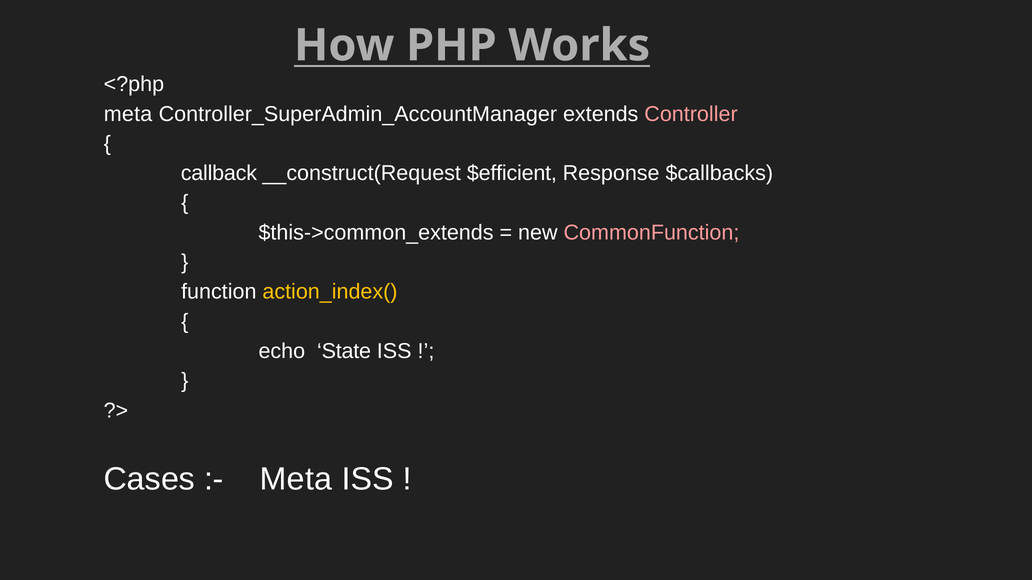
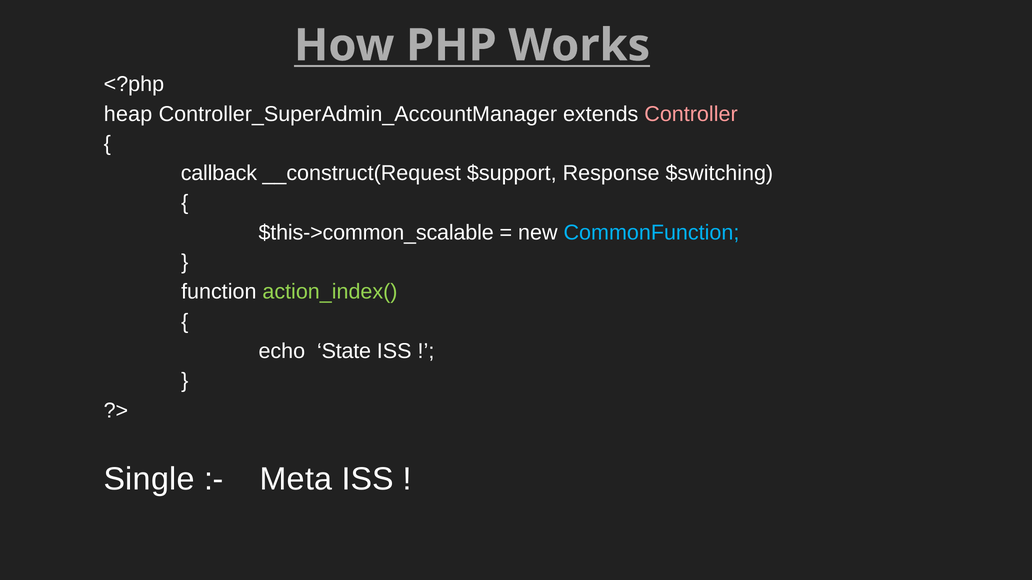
meta at (128, 114): meta -> heap
$efficient: $efficient -> $support
$callbacks: $callbacks -> $switching
$this->common_extends: $this->common_extends -> $this->common_scalable
CommonFunction colour: pink -> light blue
action_index( colour: yellow -> light green
Cases: Cases -> Single
